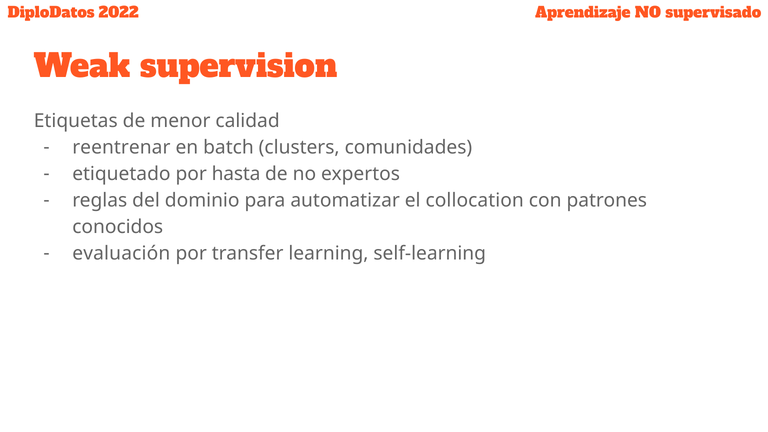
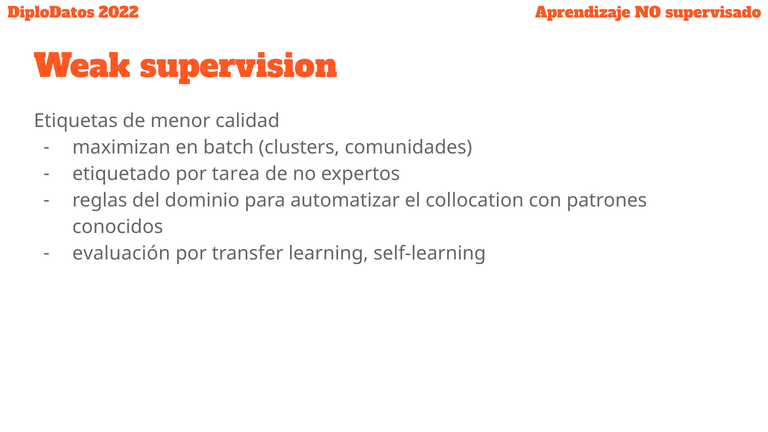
reentrenar: reentrenar -> maximizan
hasta: hasta -> tarea
